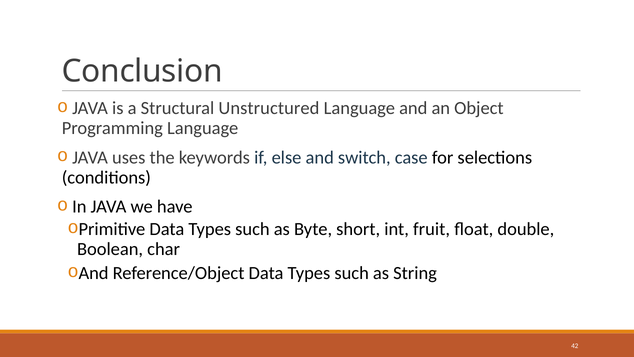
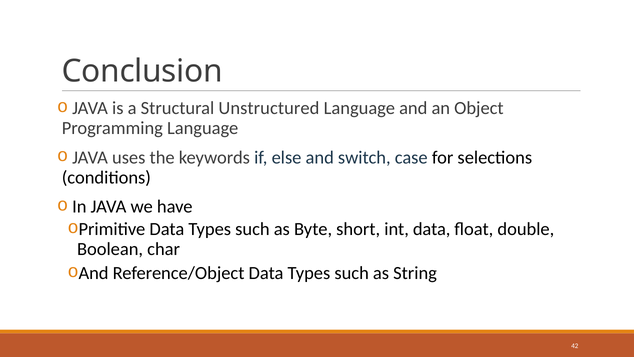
int fruit: fruit -> data
